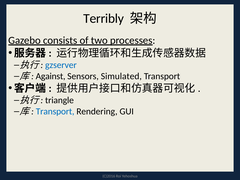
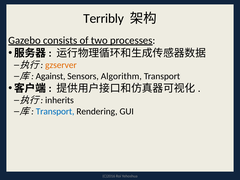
gzserver colour: blue -> orange
Simulated: Simulated -> Algorithm
triangle: triangle -> inherits
